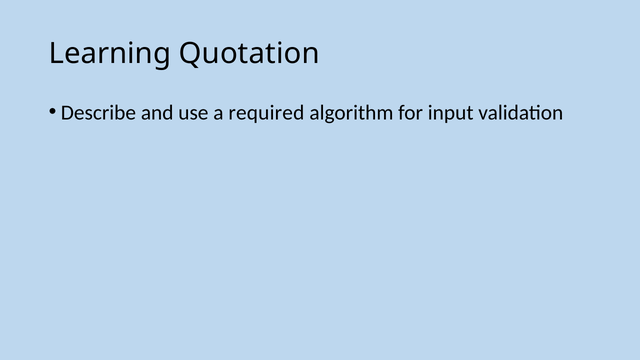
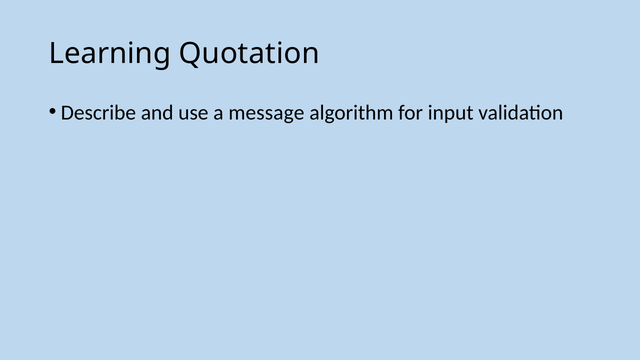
required: required -> message
